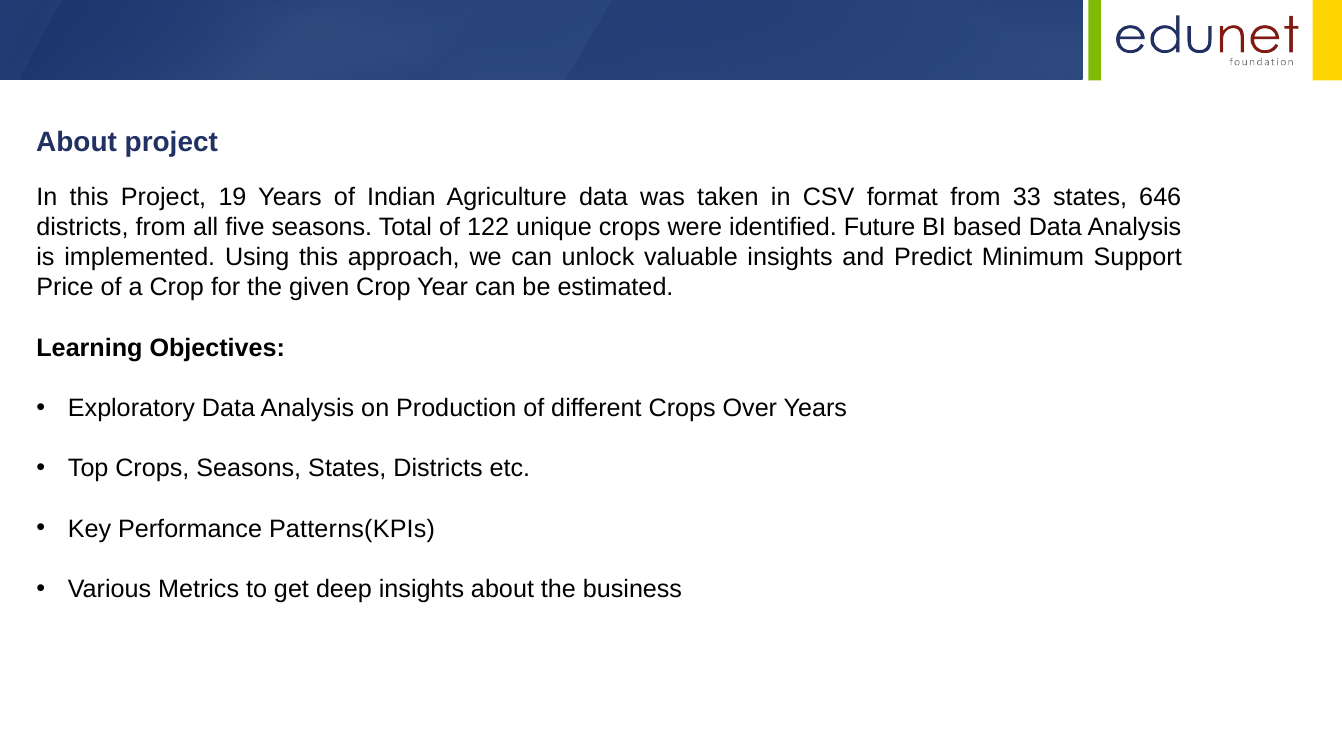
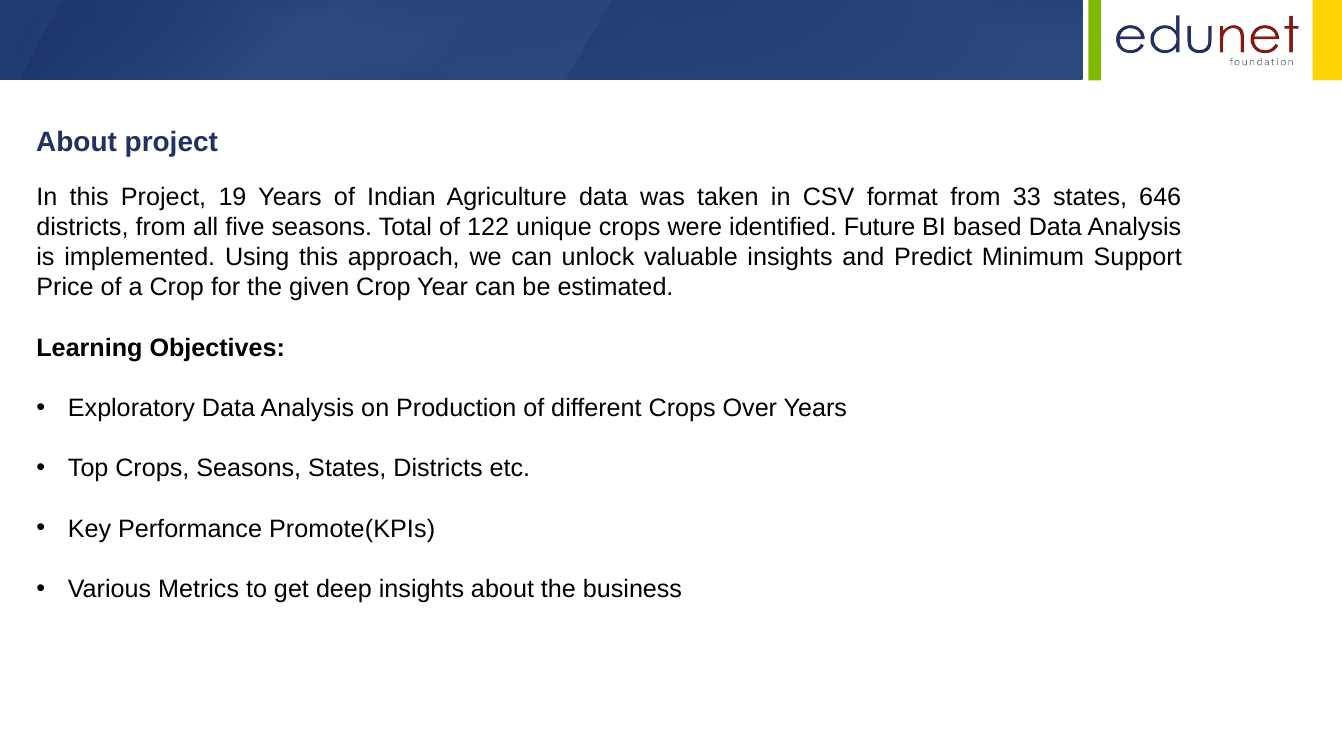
Patterns(KPIs: Patterns(KPIs -> Promote(KPIs
